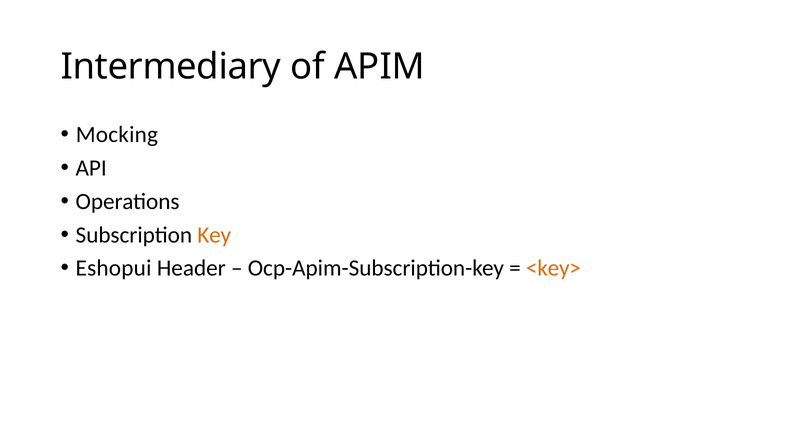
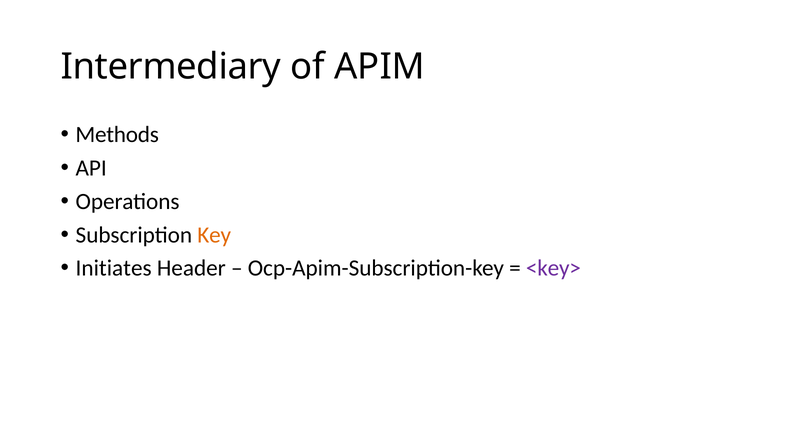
Mocking: Mocking -> Methods
Eshopui: Eshopui -> Initiates
<key> colour: orange -> purple
